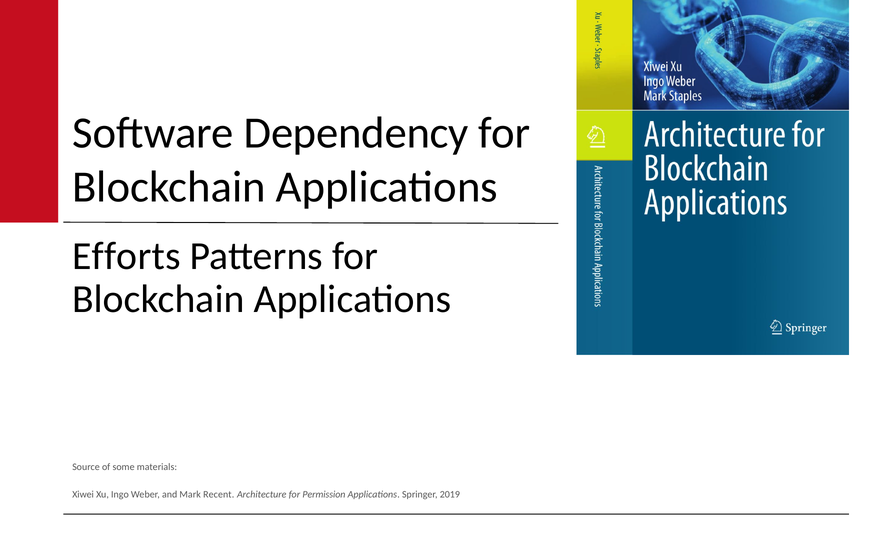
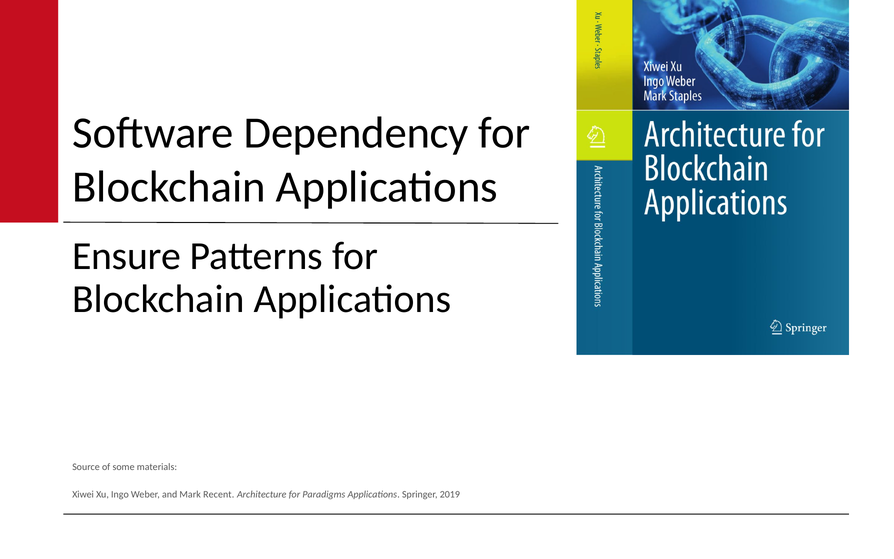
Efforts: Efforts -> Ensure
Permission: Permission -> Paradigms
